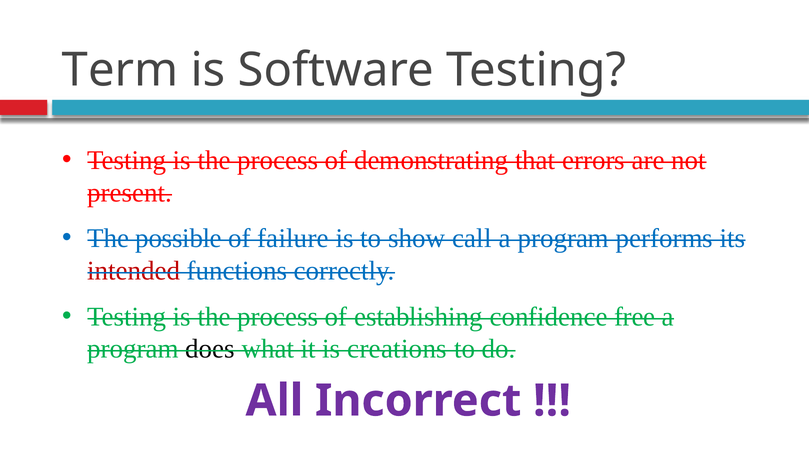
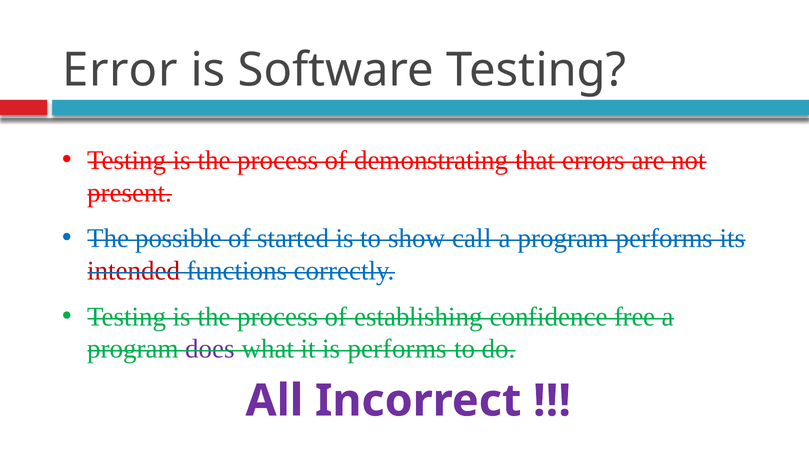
Term: Term -> Error
failure: failure -> started
does colour: black -> purple
is creations: creations -> performs
